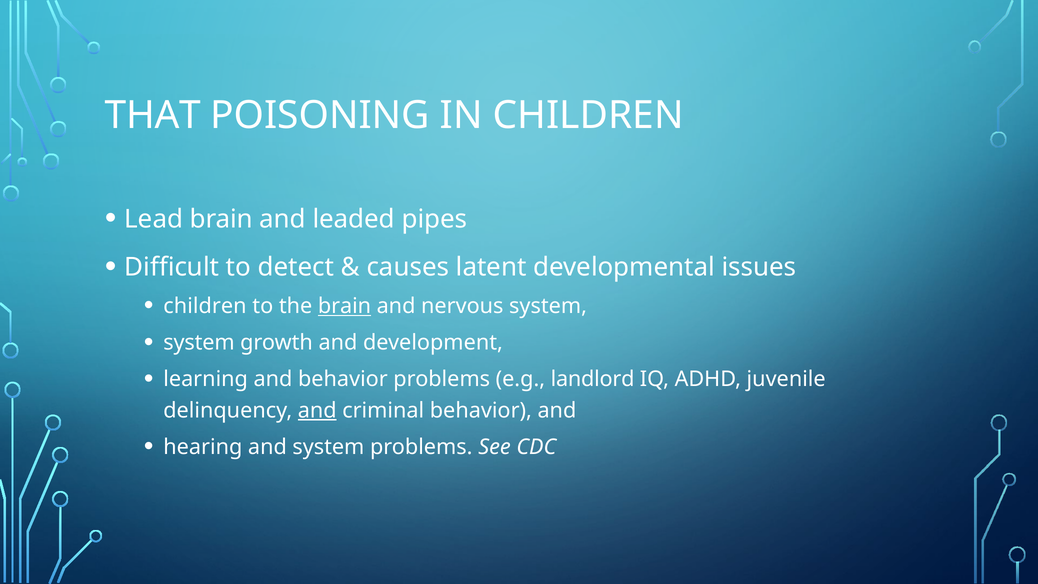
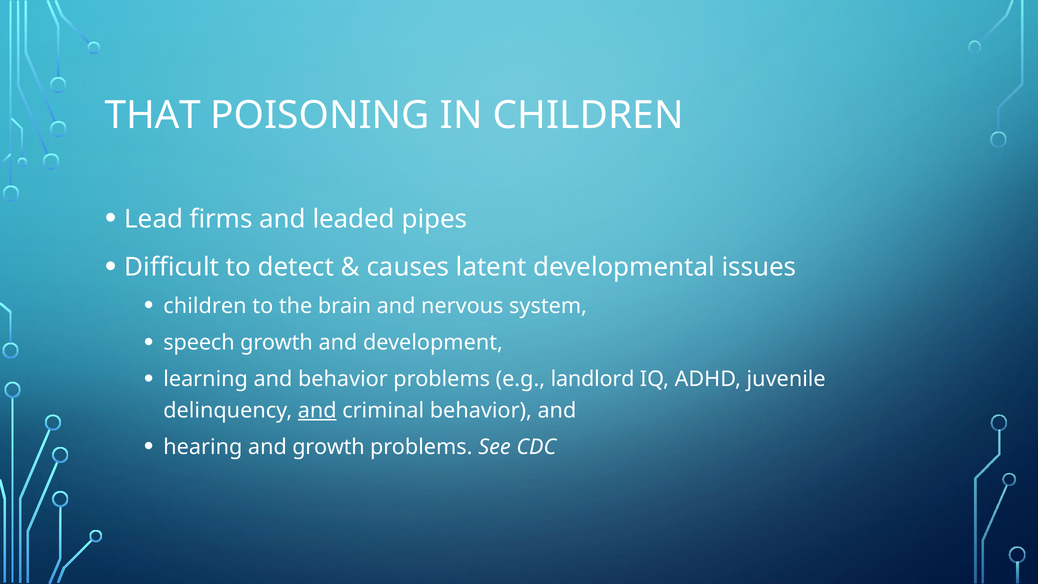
Lead brain: brain -> firms
brain at (344, 306) underline: present -> none
system at (199, 343): system -> speech
and system: system -> growth
